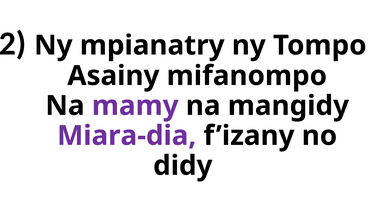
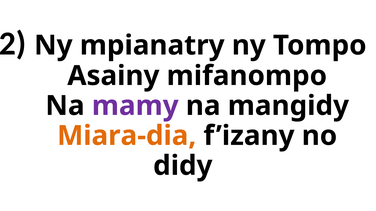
Miara-dia colour: purple -> orange
